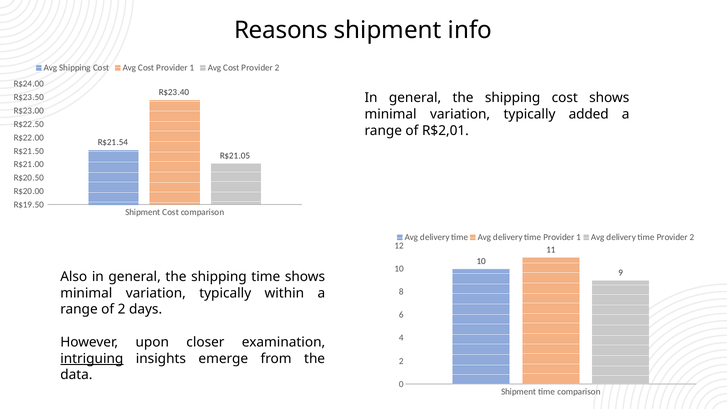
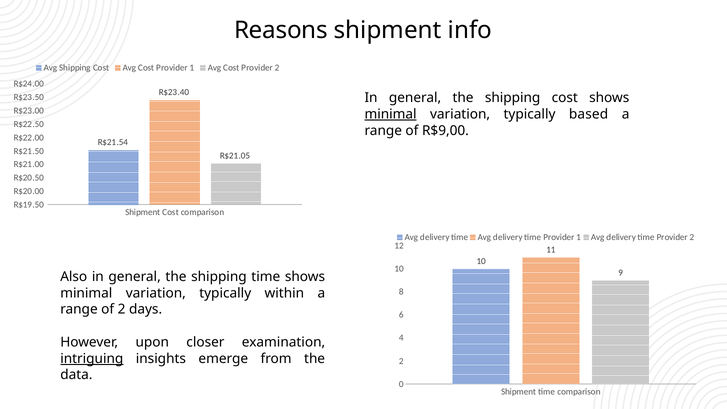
minimal at (391, 114) underline: none -> present
added: added -> based
R$2,01: R$2,01 -> R$9,00
